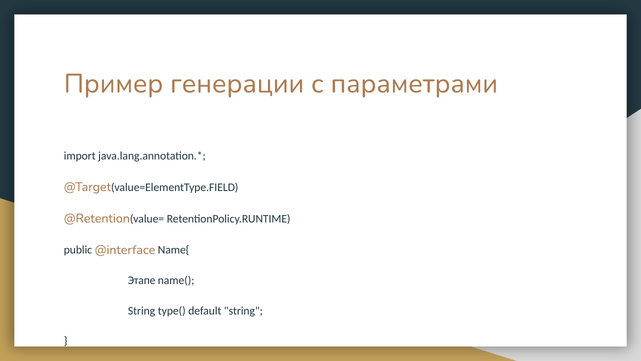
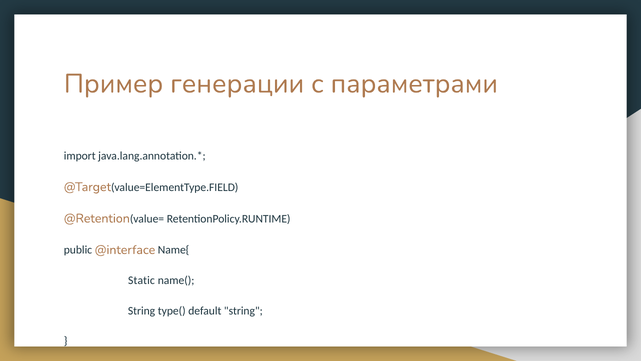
Этапе: Этапе -> Static
